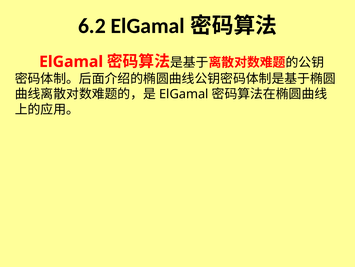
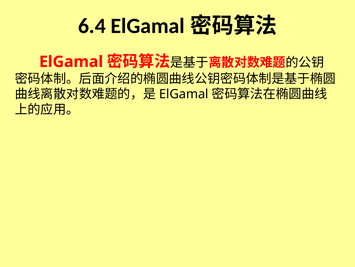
6.2: 6.2 -> 6.4
